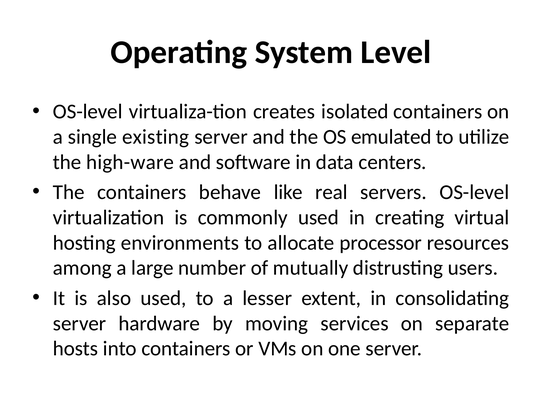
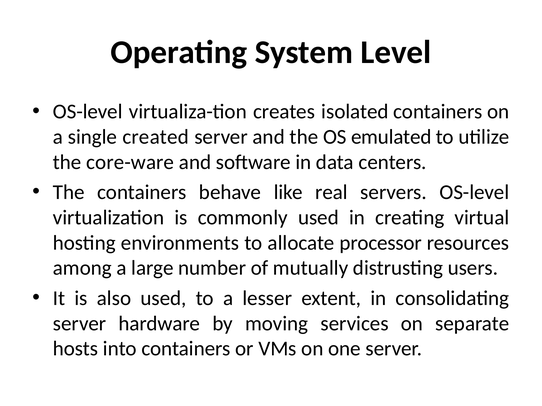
existing: existing -> created
high-ware: high-ware -> core-ware
